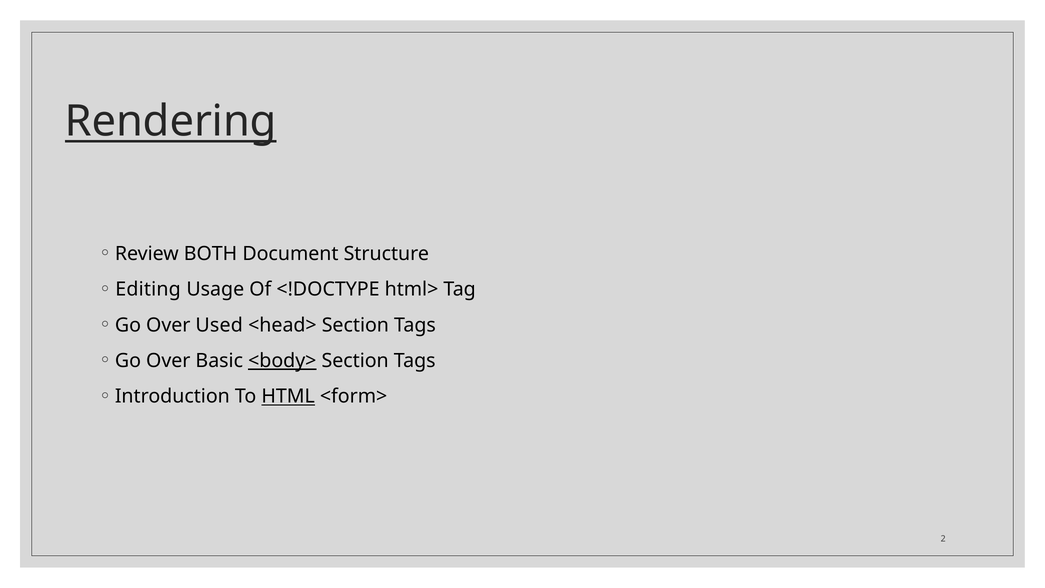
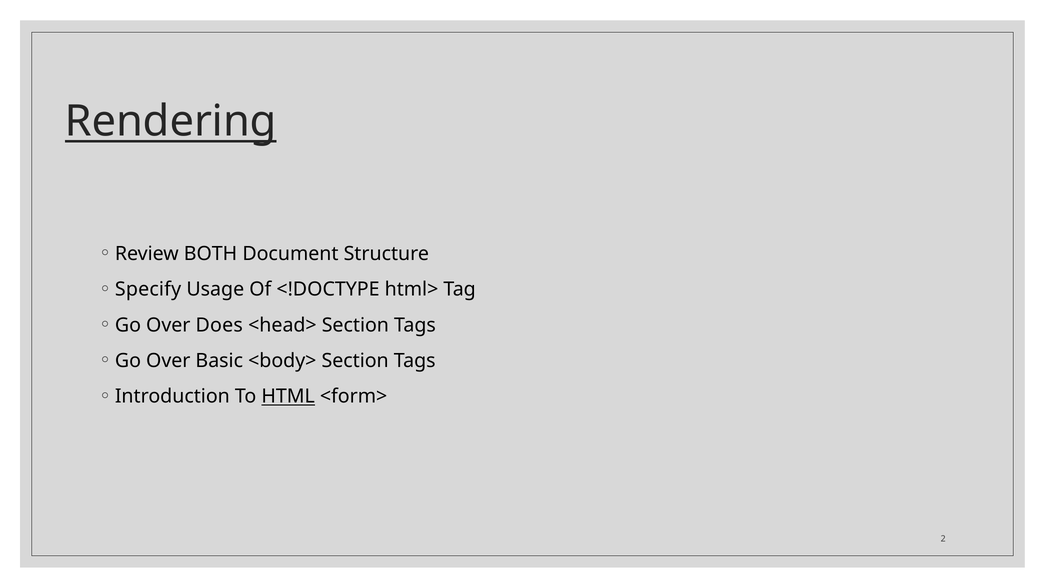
Editing: Editing -> Specify
Used: Used -> Does
<body> underline: present -> none
